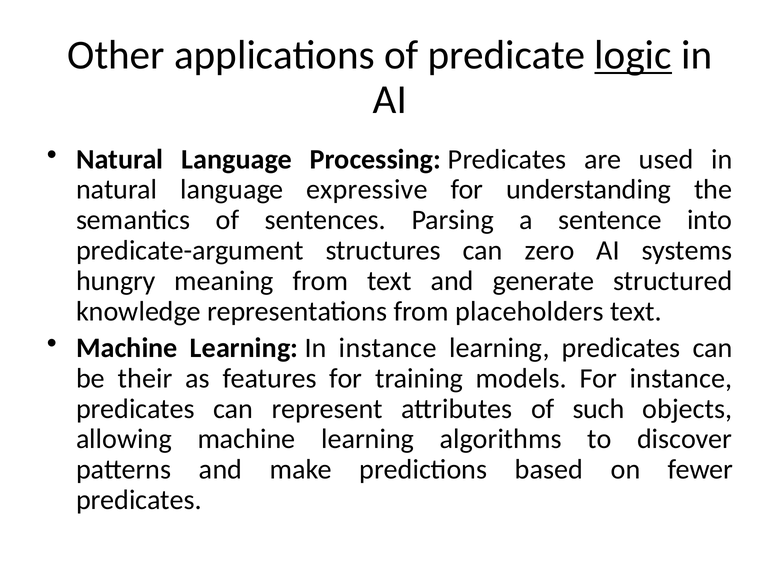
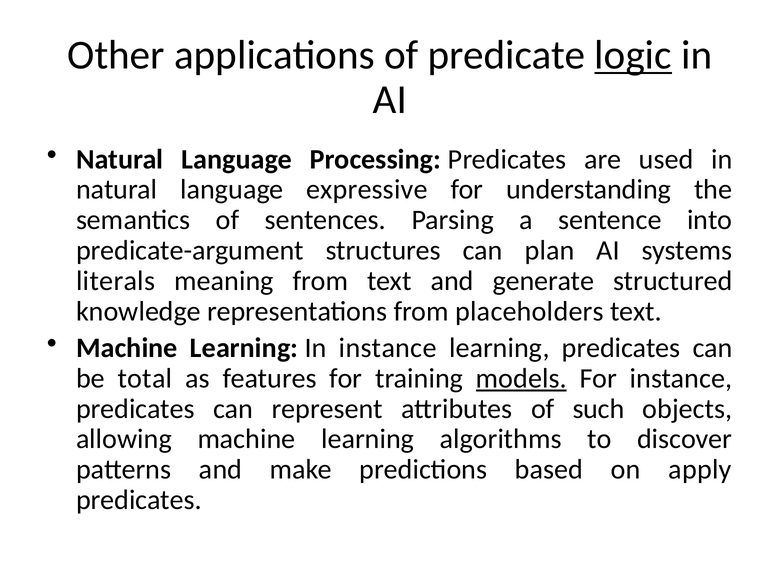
zero: zero -> plan
hungry: hungry -> literals
their: their -> total
models underline: none -> present
fewer: fewer -> apply
